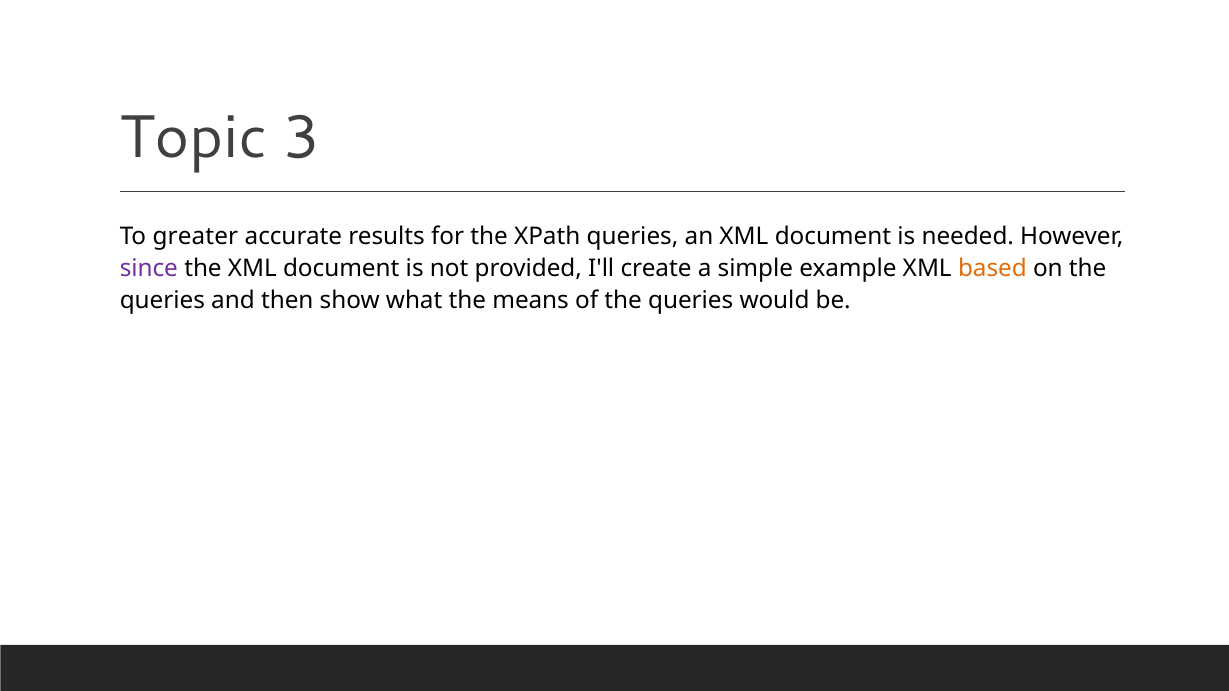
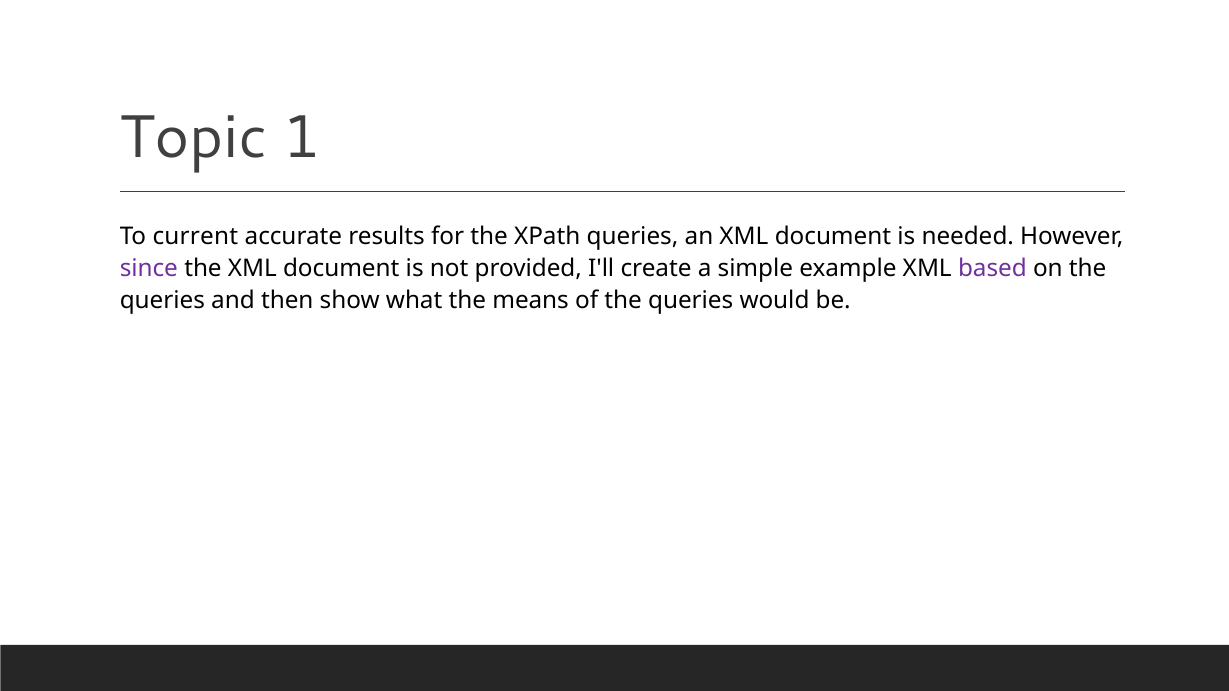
3: 3 -> 1
greater: greater -> current
based colour: orange -> purple
